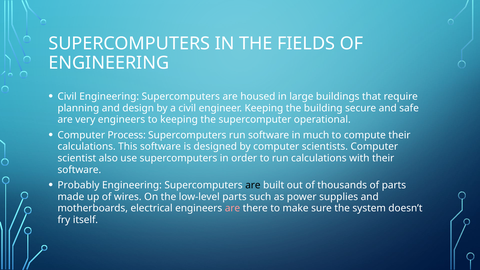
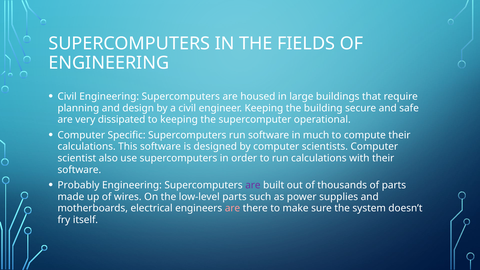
very engineers: engineers -> dissipated
Process: Process -> Specific
are at (253, 185) colour: black -> purple
